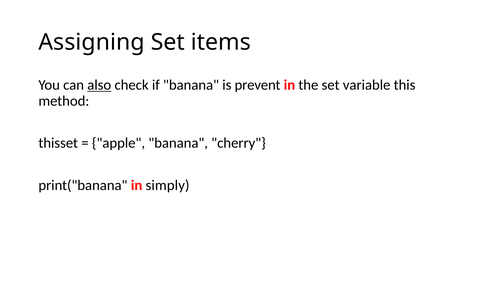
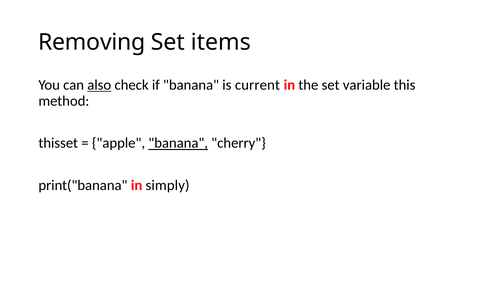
Assigning: Assigning -> Removing
prevent: prevent -> current
banana at (178, 143) underline: none -> present
